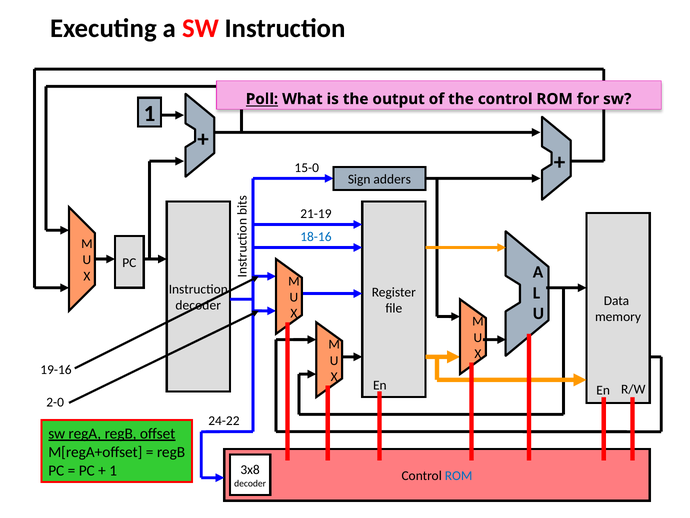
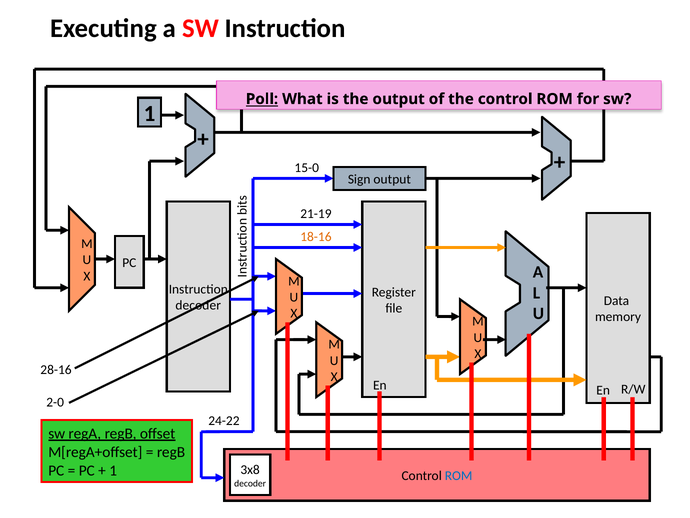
Sign adders: adders -> output
18-16 colour: blue -> orange
19-16: 19-16 -> 28-16
